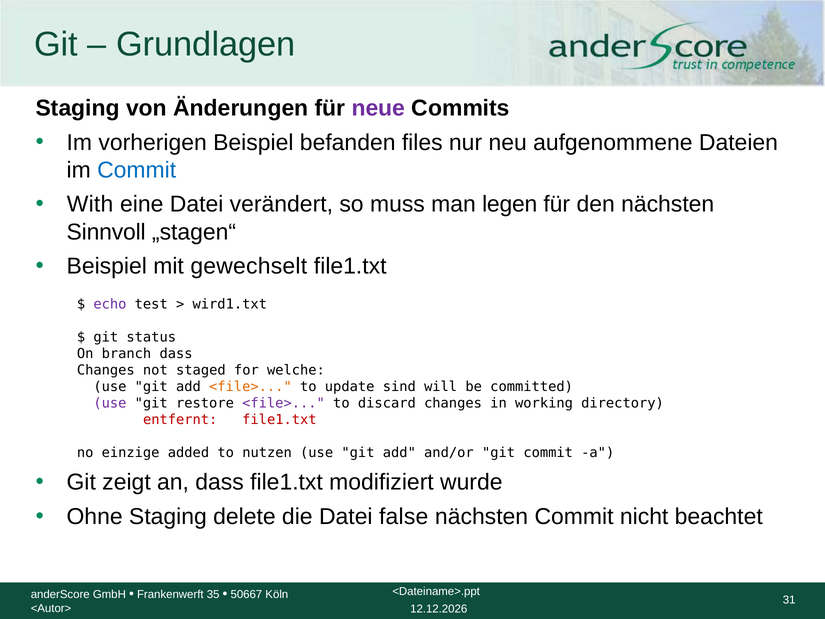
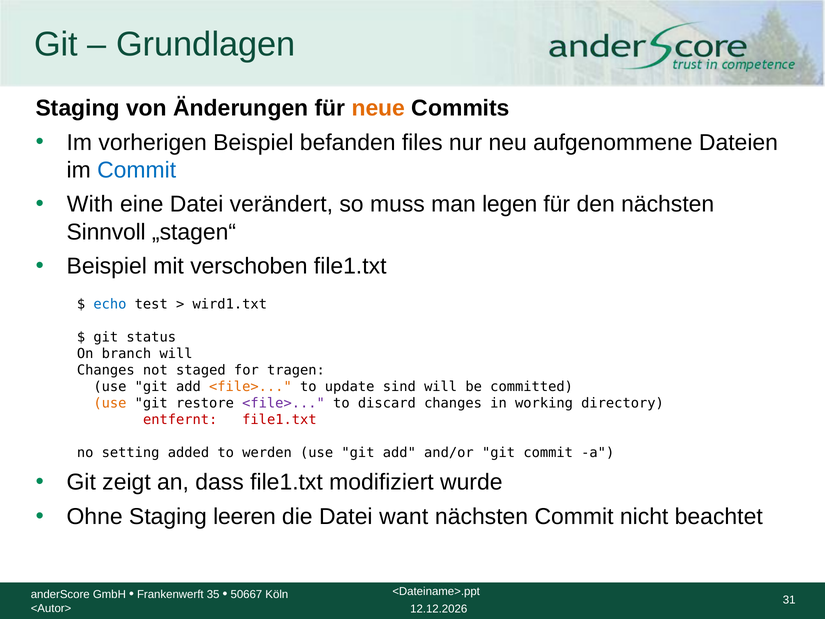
neue colour: purple -> orange
gewechselt: gewechselt -> verschoben
echo colour: purple -> blue
branch dass: dass -> will
welche: welche -> tragen
use at (110, 403) colour: purple -> orange
einzige: einzige -> setting
nutzen: nutzen -> werden
delete: delete -> leeren
false: false -> want
